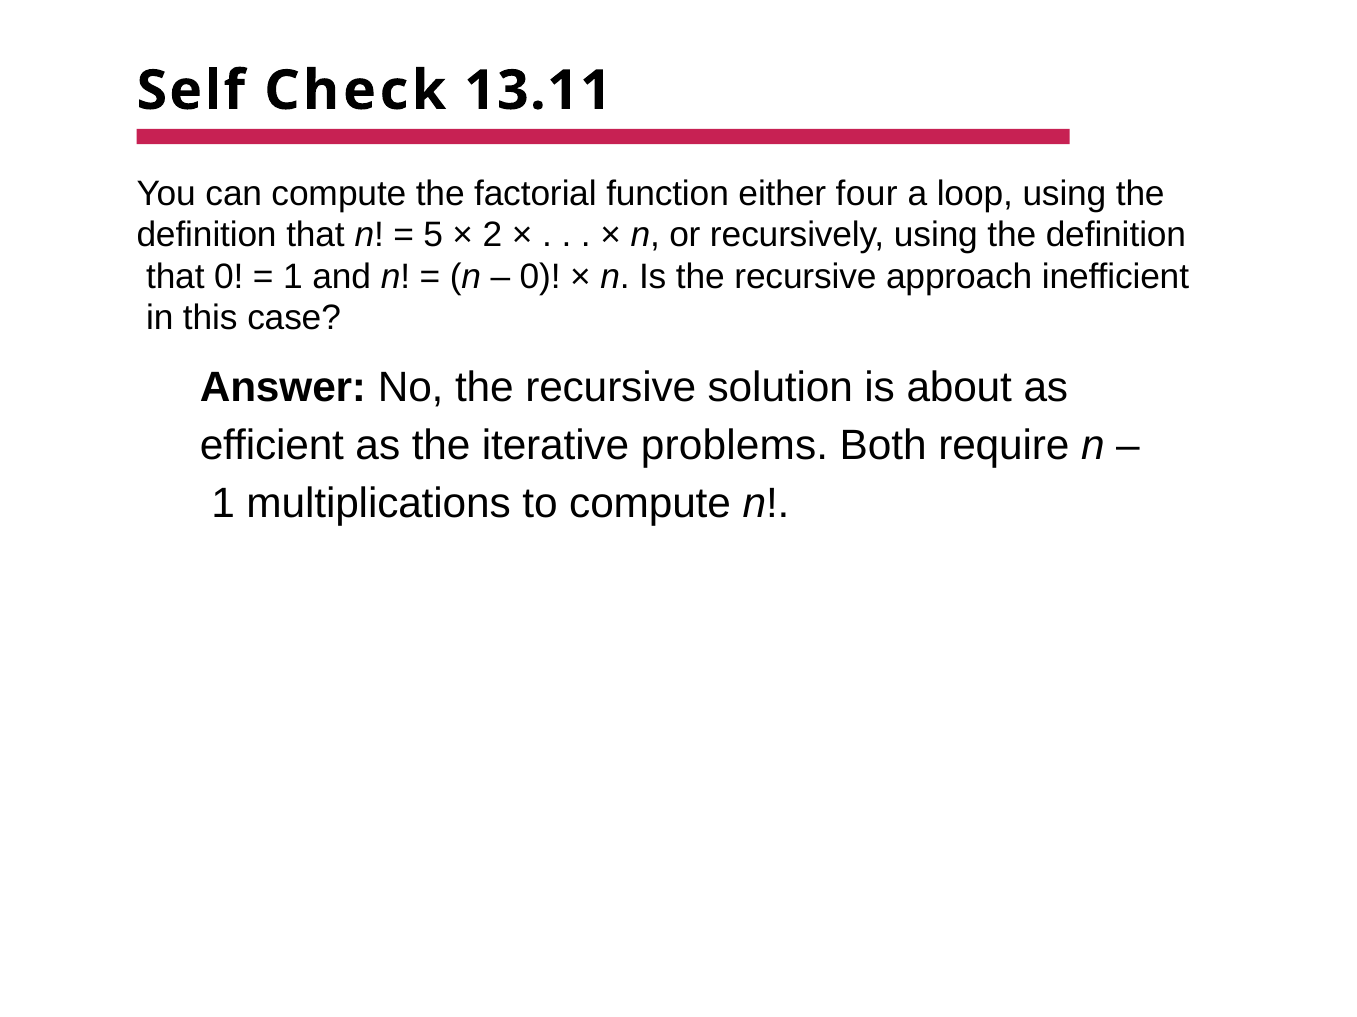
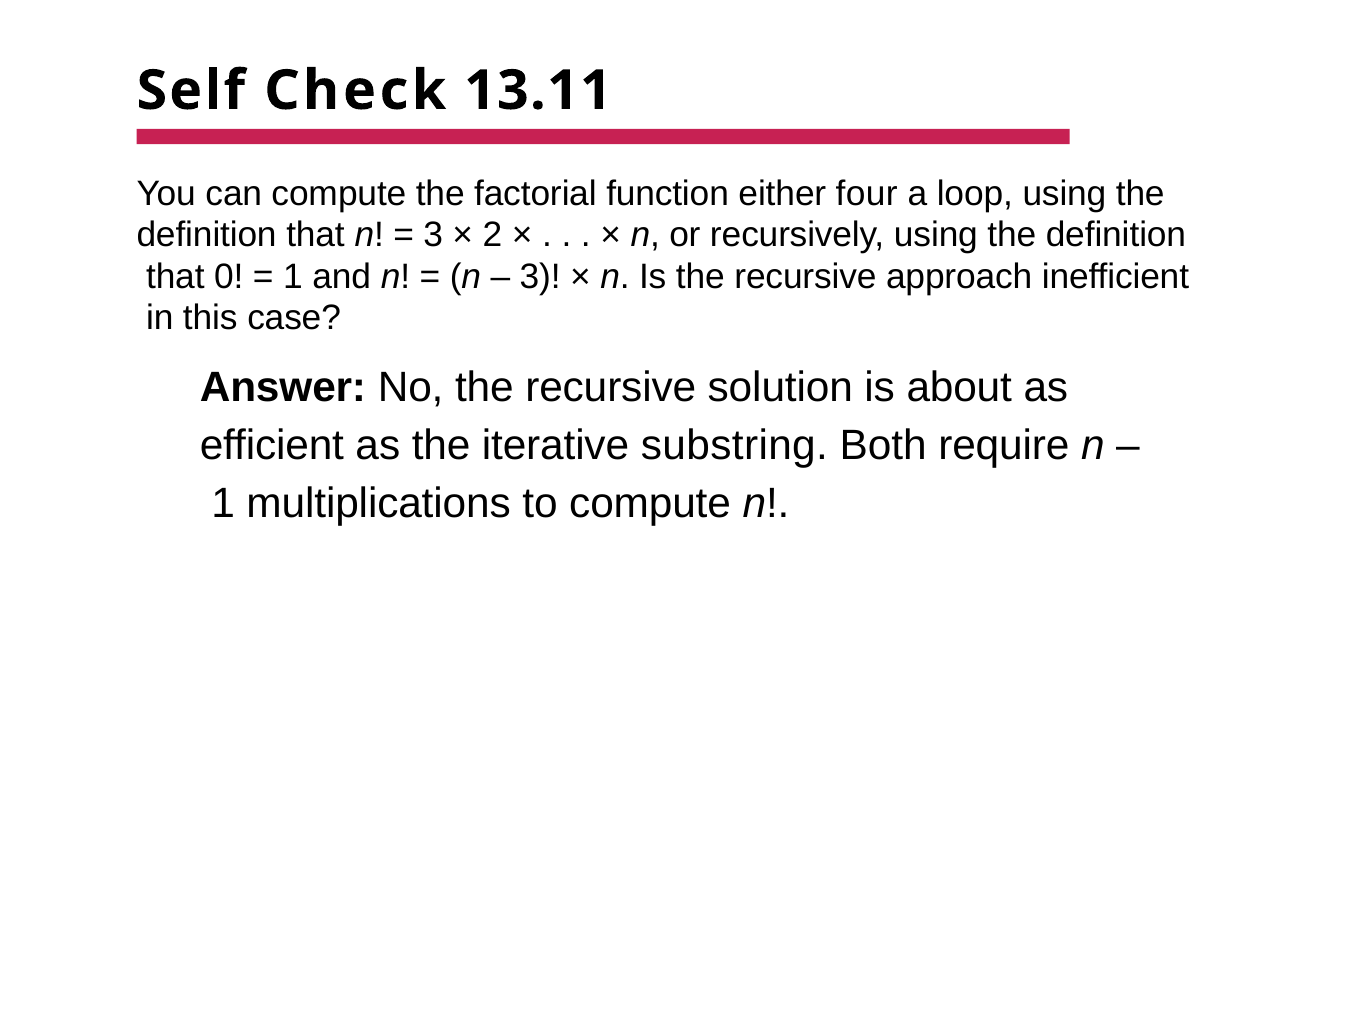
5 at (433, 235): 5 -> 3
0 at (540, 277): 0 -> 3
problems: problems -> substring
